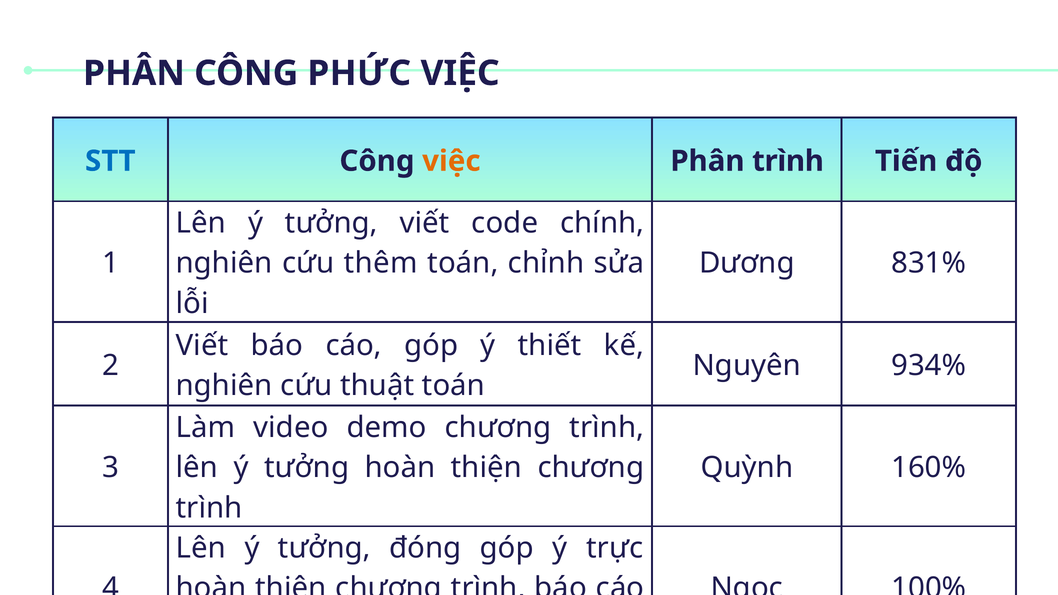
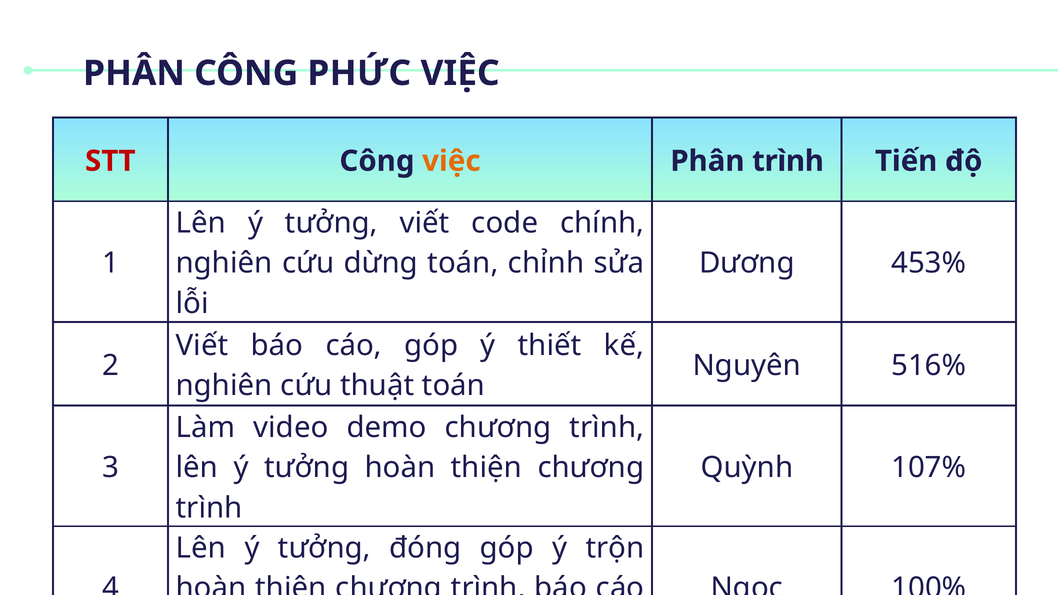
STT colour: blue -> red
thêm: thêm -> dừng
831%: 831% -> 453%
934%: 934% -> 516%
160%: 160% -> 107%
trực: trực -> trộn
